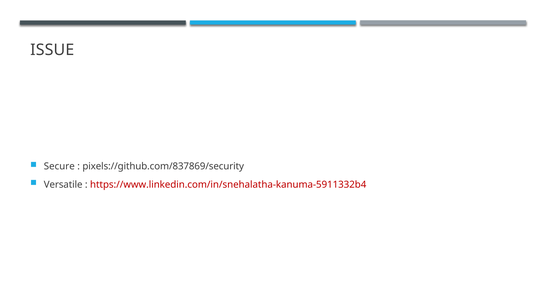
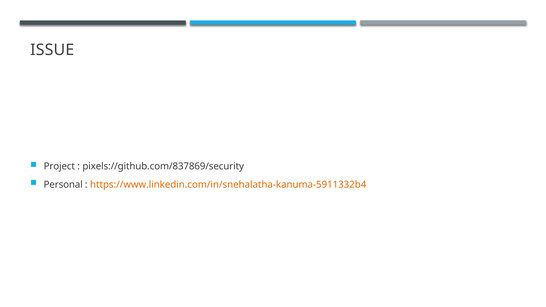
Secure: Secure -> Project
Versatile: Versatile -> Personal
https://www.linkedin.com/in/snehalatha-kanuma-5911332b4 colour: red -> orange
